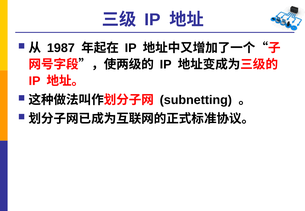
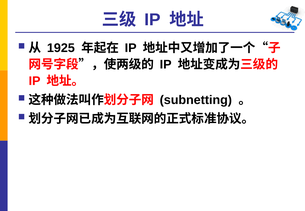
1987: 1987 -> 1925
